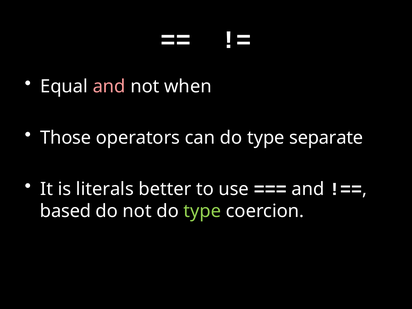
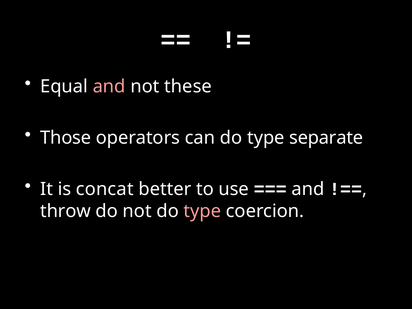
when: when -> these
literals: literals -> concat
based: based -> throw
type at (202, 211) colour: light green -> pink
